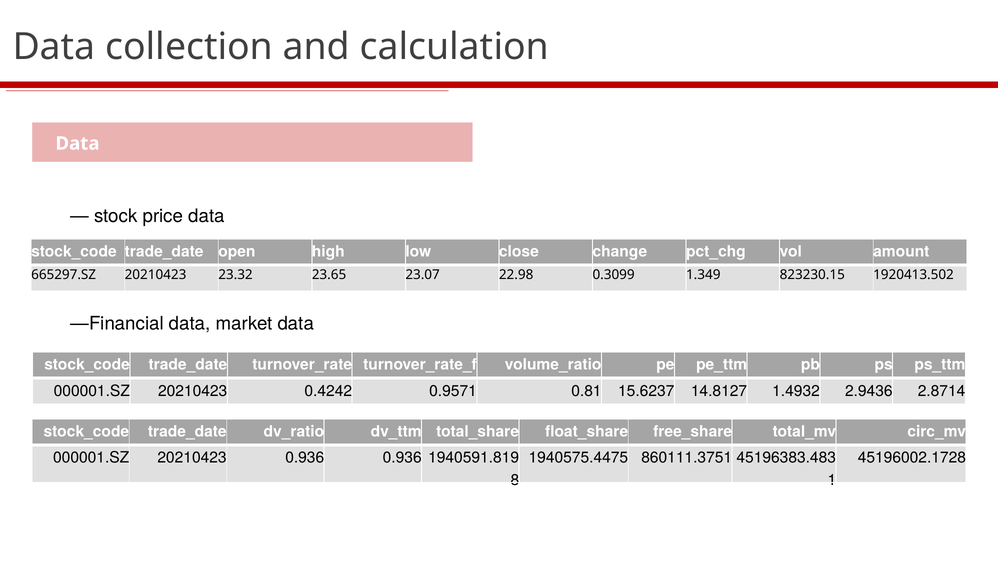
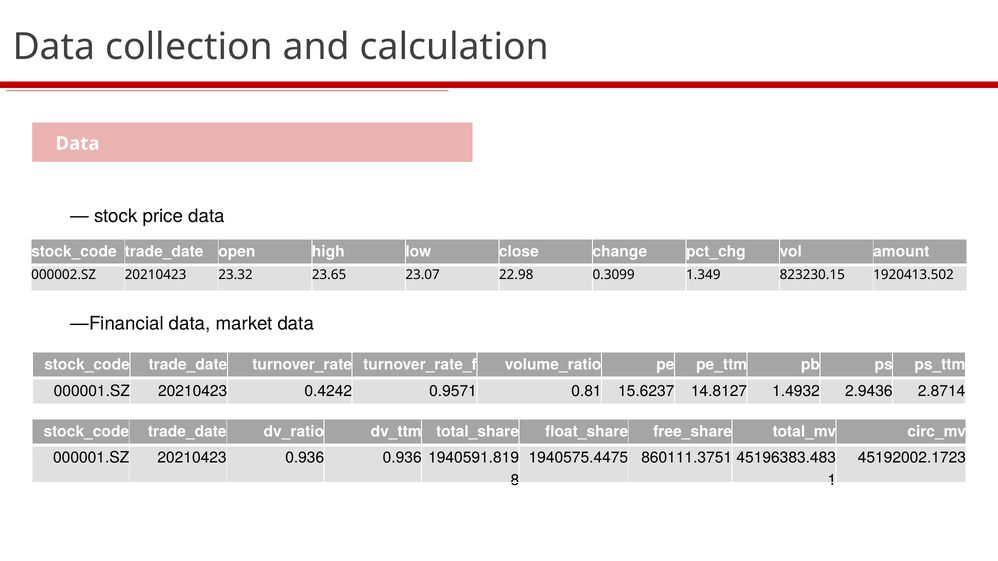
665297.SZ: 665297.SZ -> 000002.SZ
45196002.1728: 45196002.1728 -> 45192002.1723
